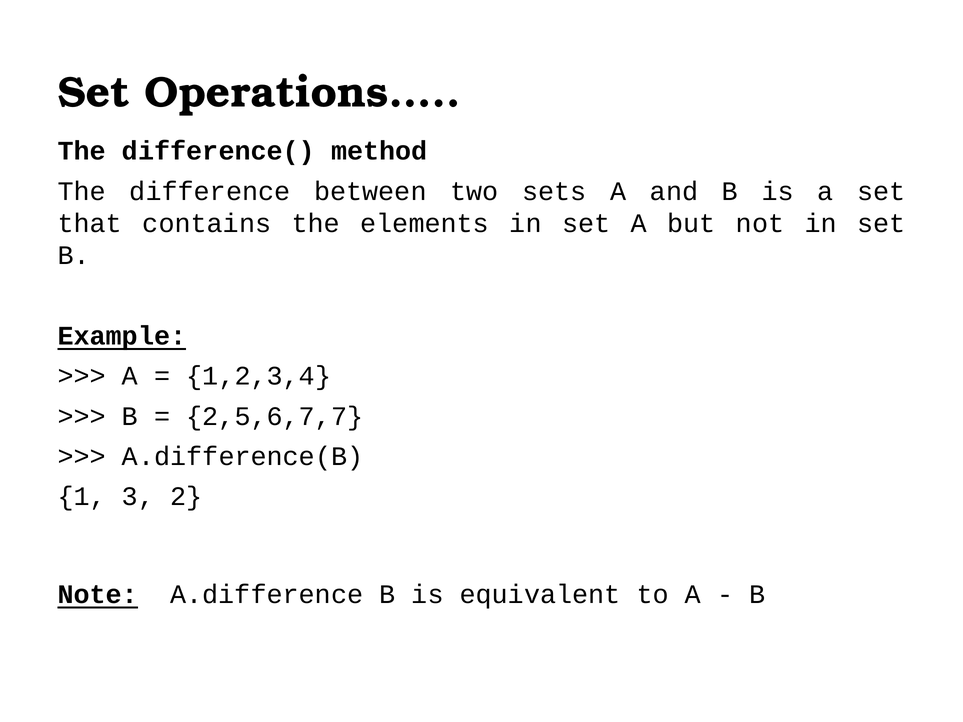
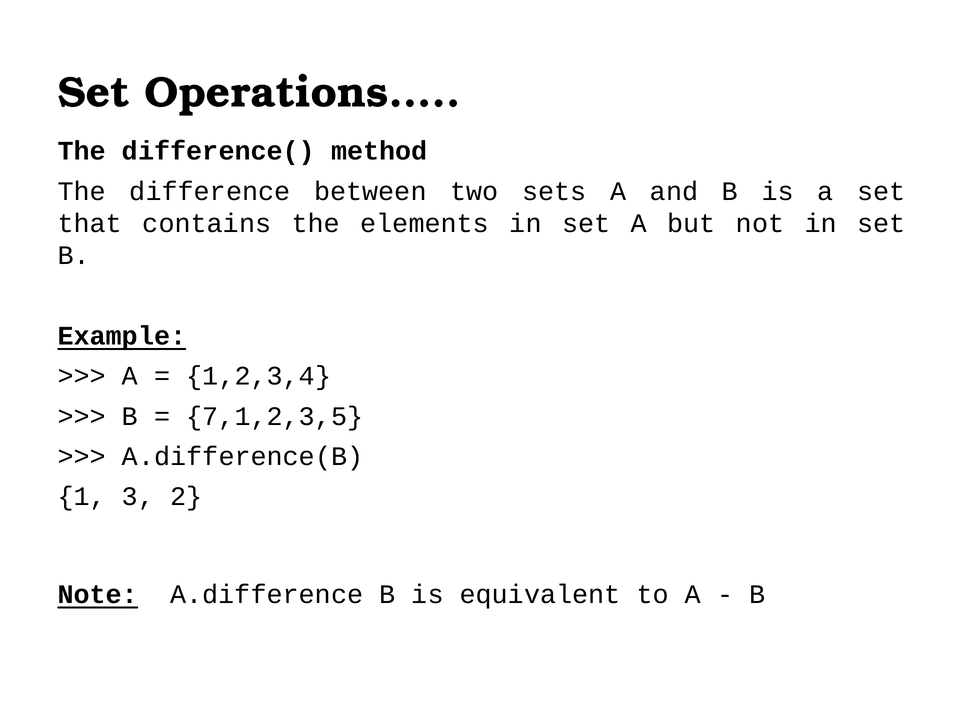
2,5,6,7,7: 2,5,6,7,7 -> 7,1,2,3,5
